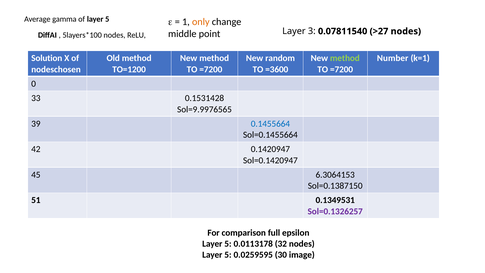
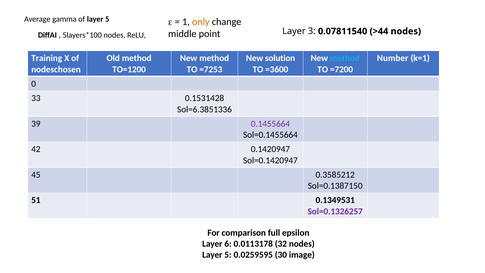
>27: >27 -> >44
Solution: Solution -> Training
random: random -> solution
method at (345, 58) colour: light green -> light blue
=7200 at (211, 69): =7200 -> =7253
Sol=9.9976565: Sol=9.9976565 -> Sol=6.3851336
0.1455664 colour: blue -> purple
6.3064153: 6.3064153 -> 0.3585212
5 at (228, 244): 5 -> 6
